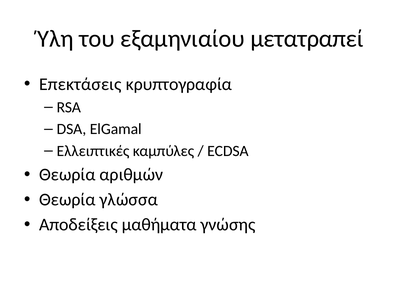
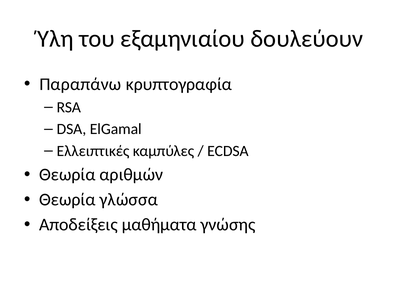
μετατραπεί: μετατραπεί -> δουλεύουν
Επεκτάσεις: Επεκτάσεις -> Παραπάνω
